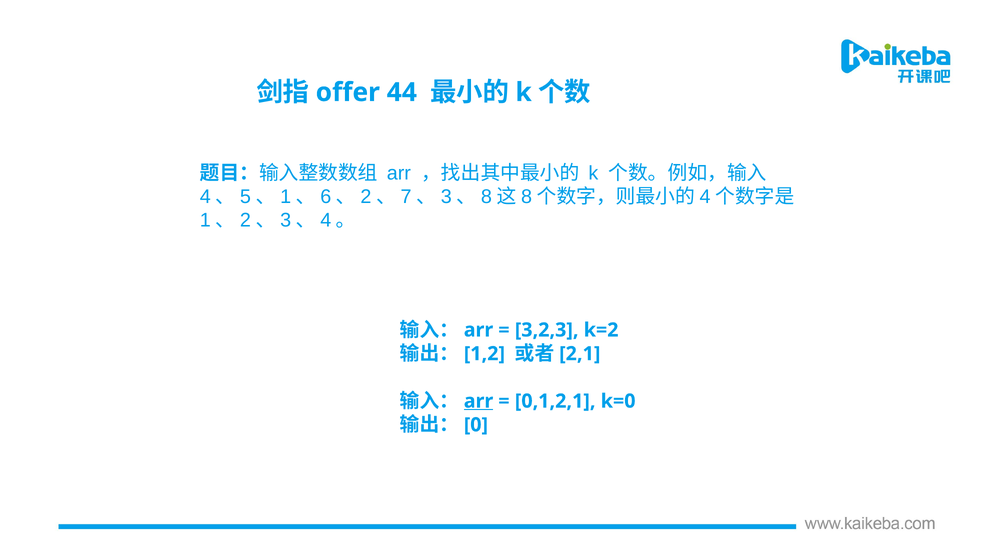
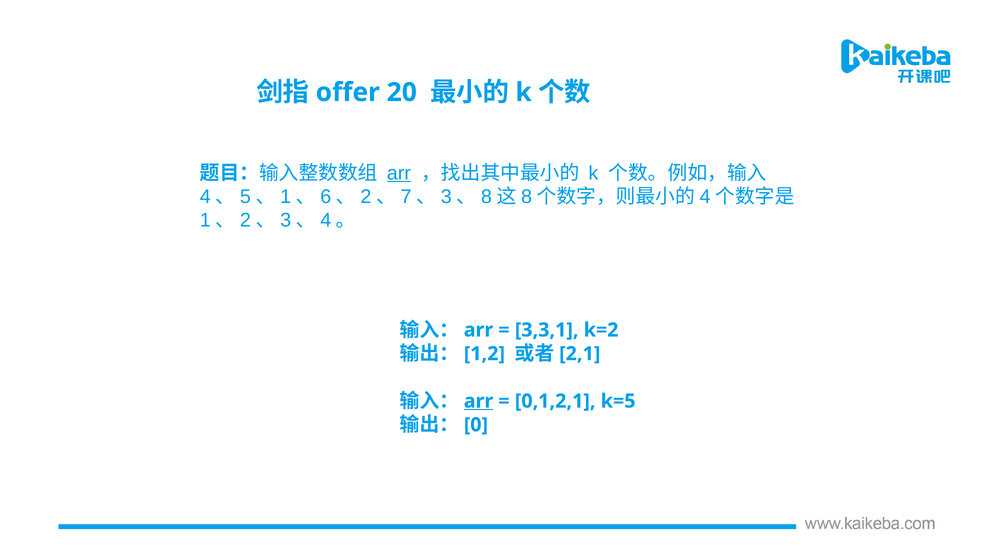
44: 44 -> 20
arr at (399, 173) underline: none -> present
3,2,3: 3,2,3 -> 3,3,1
k=0: k=0 -> k=5
